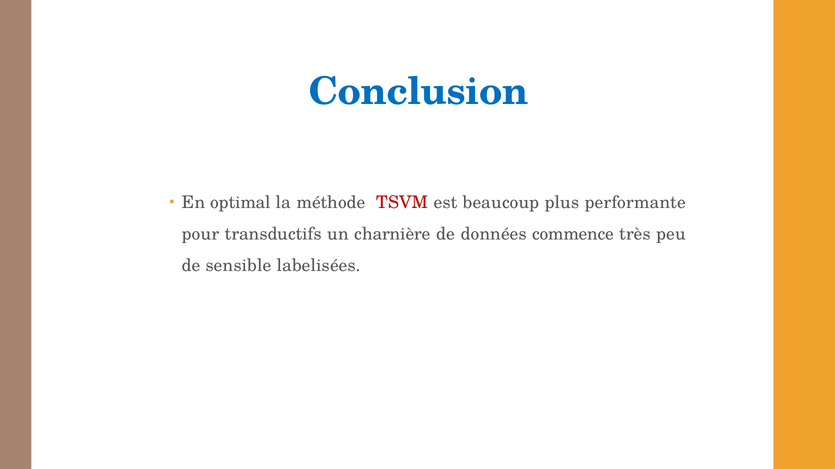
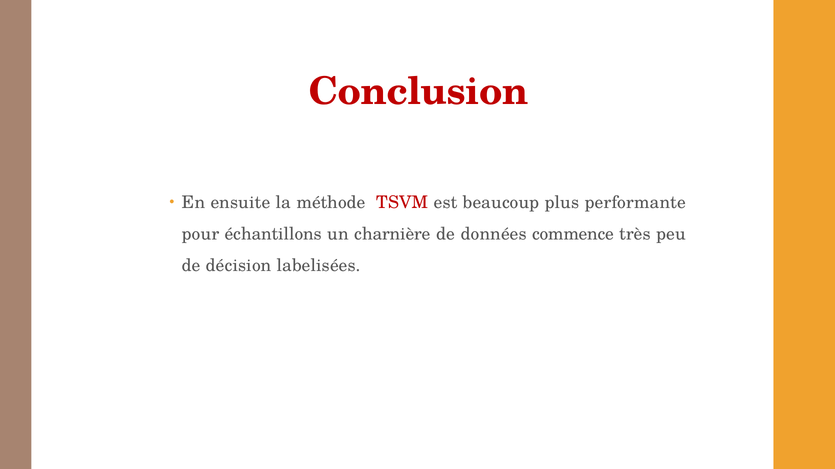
Conclusion colour: blue -> red
optimal: optimal -> ensuite
transductifs: transductifs -> échantillons
sensible: sensible -> décision
